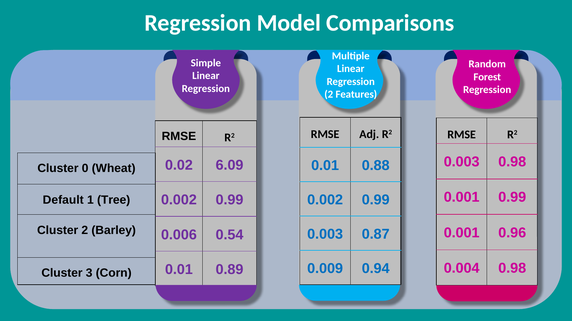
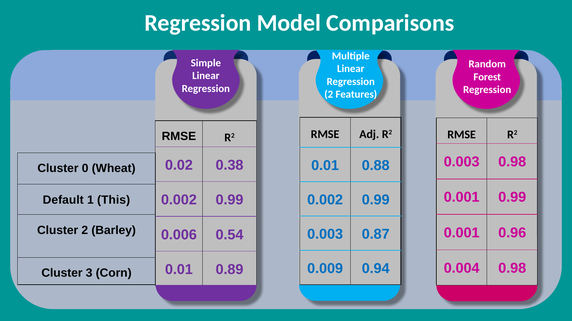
6.09: 6.09 -> 0.38
Tree: Tree -> This
